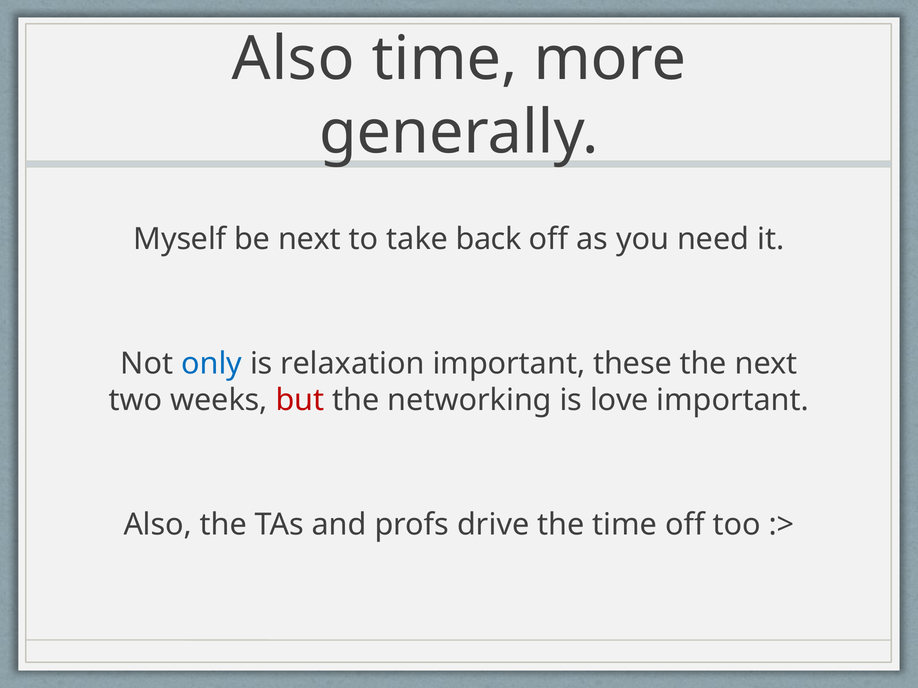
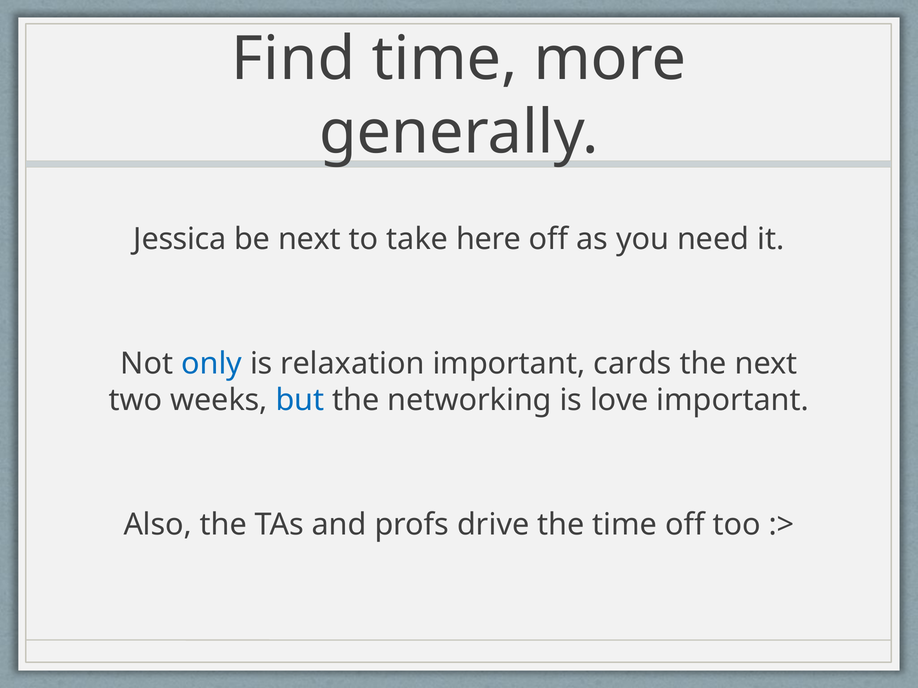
Also at (293, 59): Also -> Find
Myself: Myself -> Jessica
back: back -> here
these: these -> cards
but colour: red -> blue
